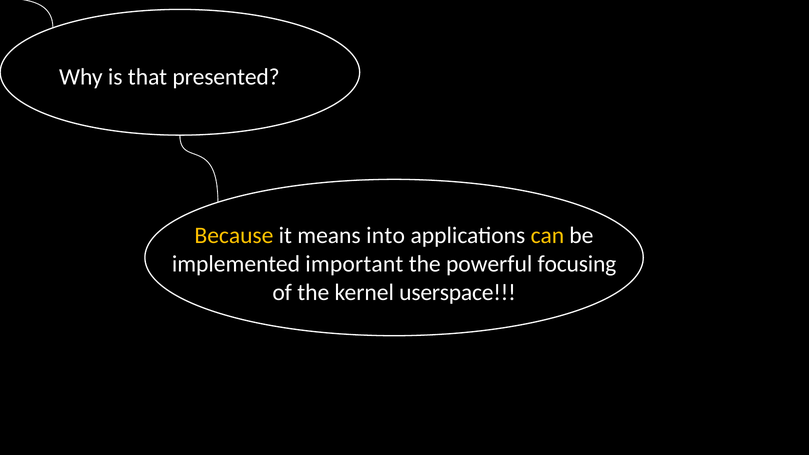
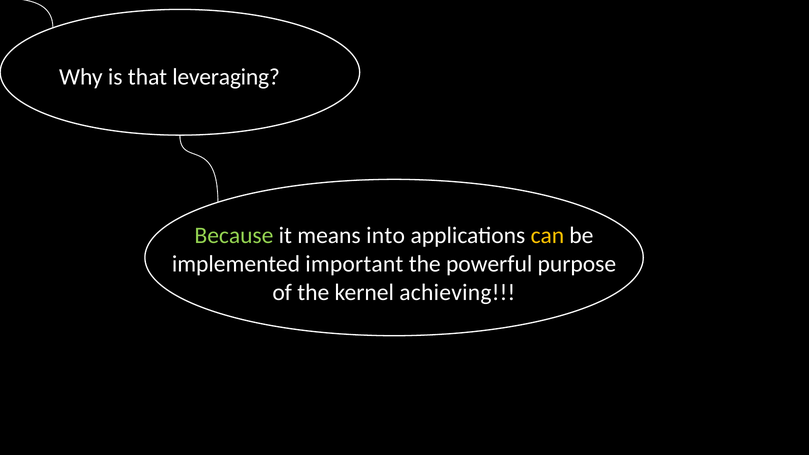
presented: presented -> leveraging
Because colour: yellow -> light green
focusing: focusing -> purpose
userspace: userspace -> achieving
